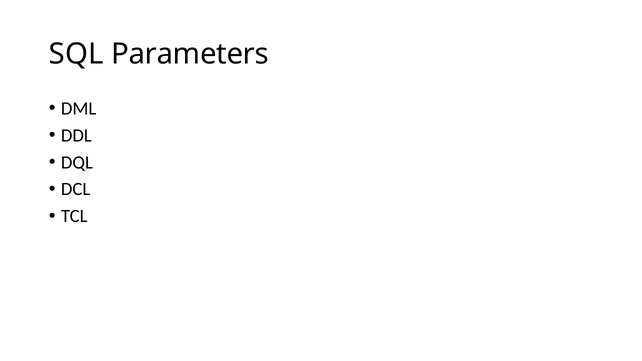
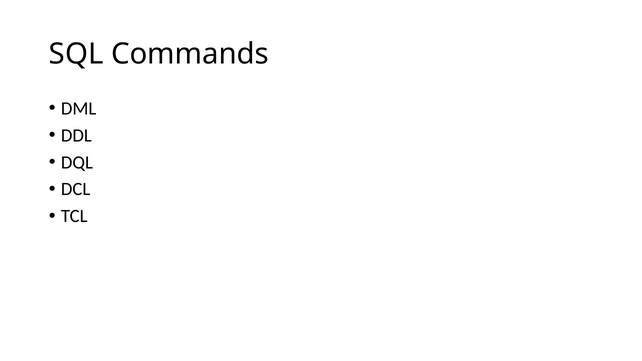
Parameters: Parameters -> Commands
